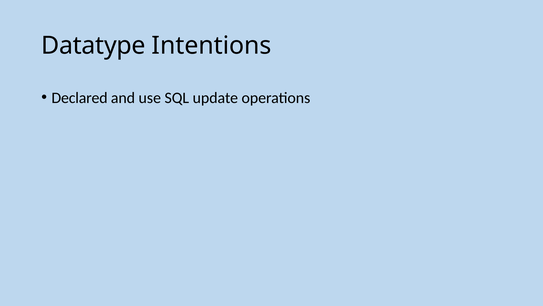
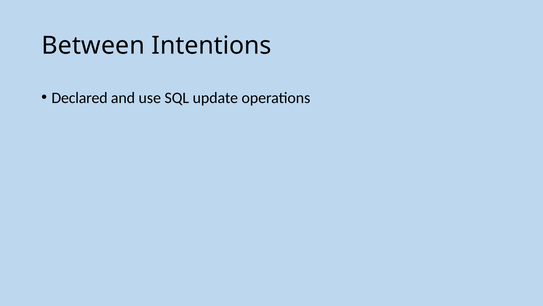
Datatype: Datatype -> Between
